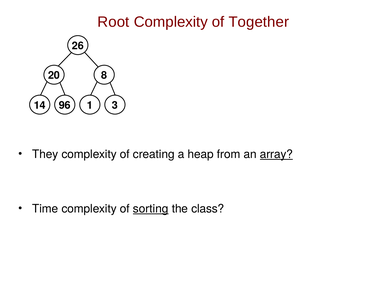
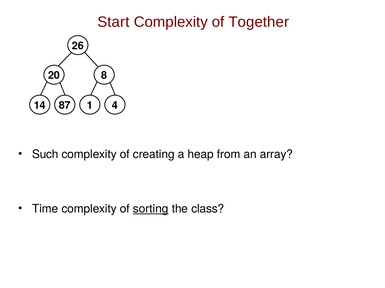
Root: Root -> Start
96: 96 -> 87
3: 3 -> 4
They: They -> Such
array underline: present -> none
